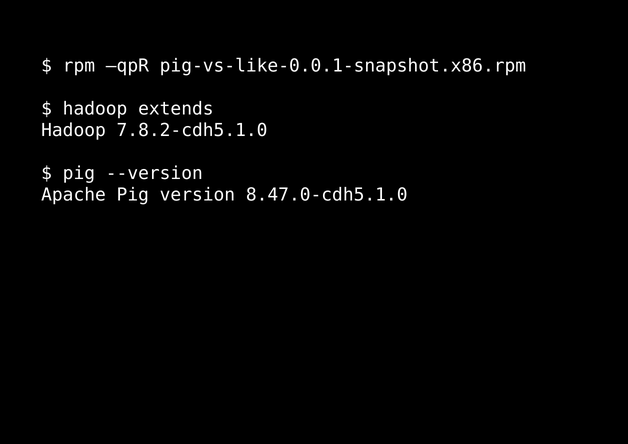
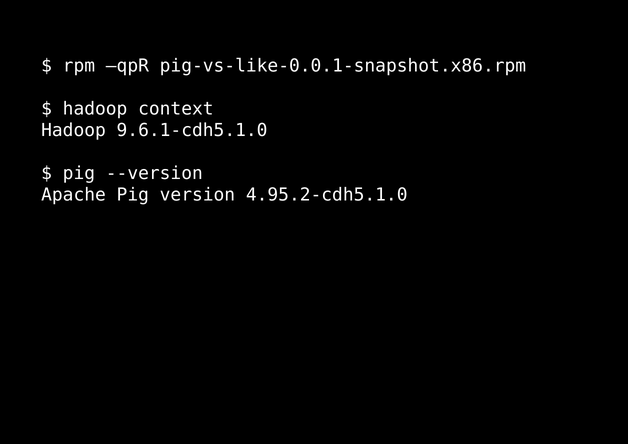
extends: extends -> context
7.8.2-cdh5.1.0: 7.8.2-cdh5.1.0 -> 9.6.1-cdh5.1.0
8.47.0-cdh5.1.0: 8.47.0-cdh5.1.0 -> 4.95.2-cdh5.1.0
